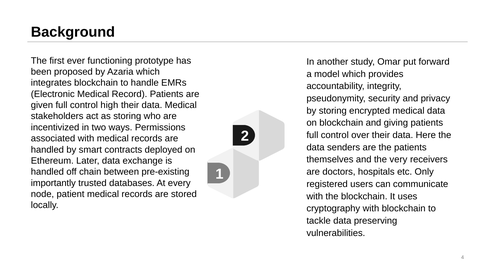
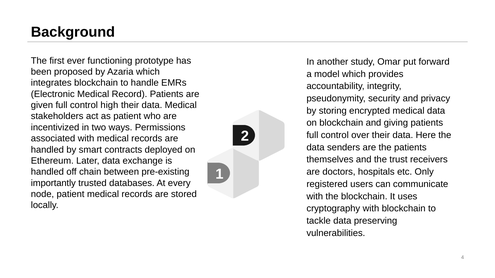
as storing: storing -> patient
very: very -> trust
